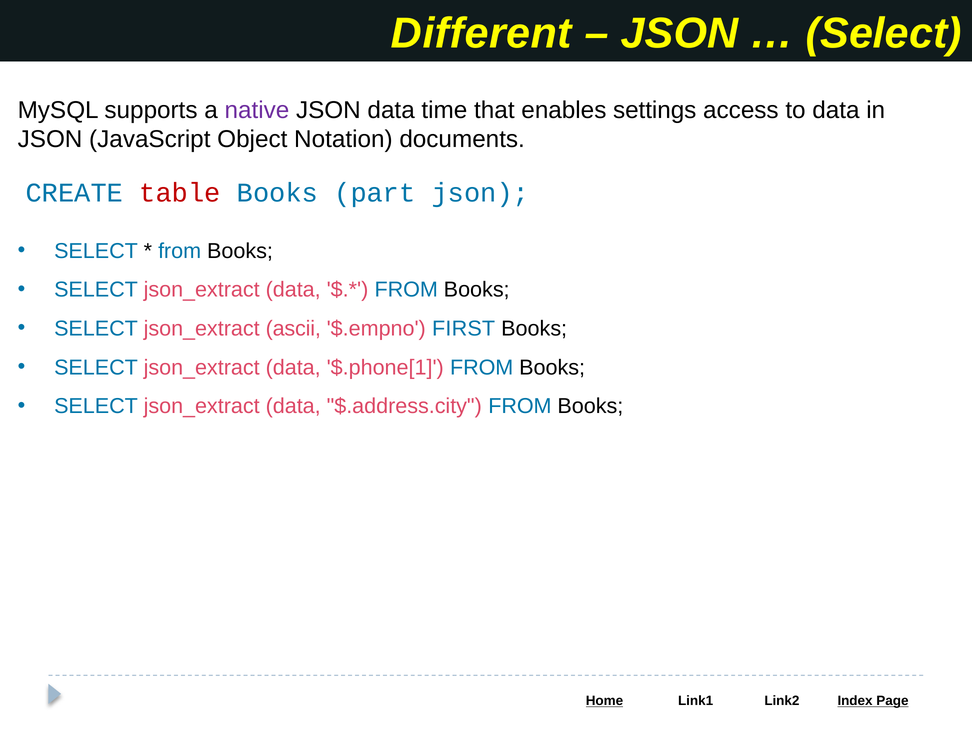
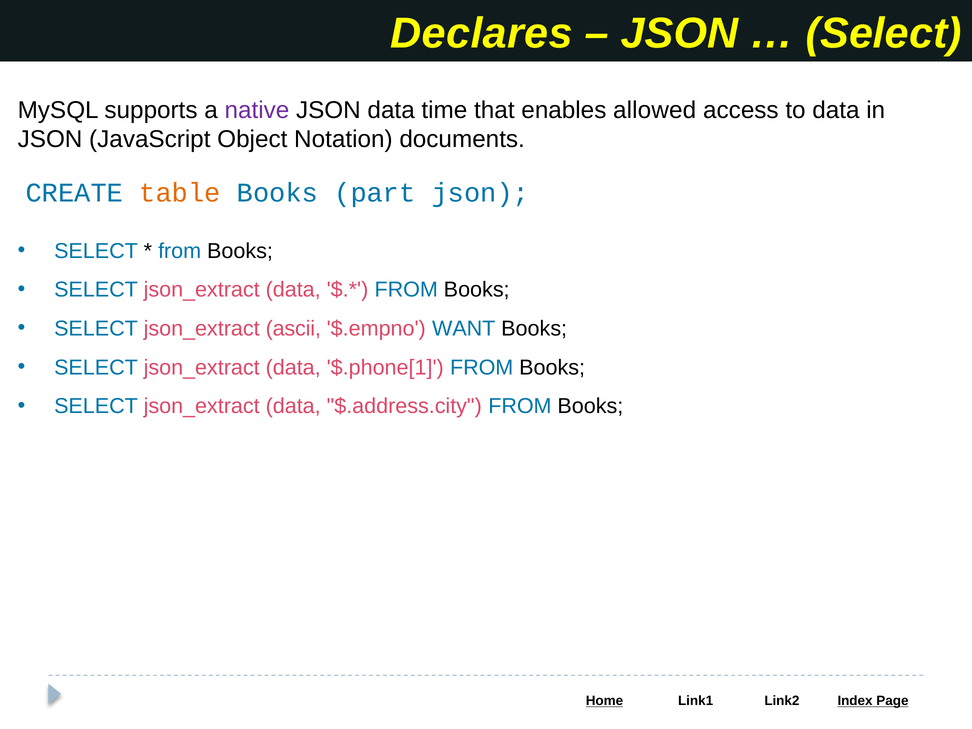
Different: Different -> Declares
settings: settings -> allowed
table colour: red -> orange
FIRST: FIRST -> WANT
